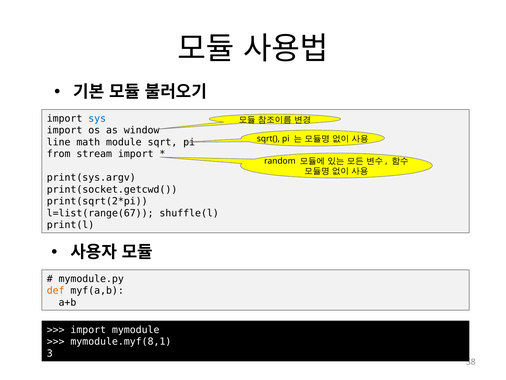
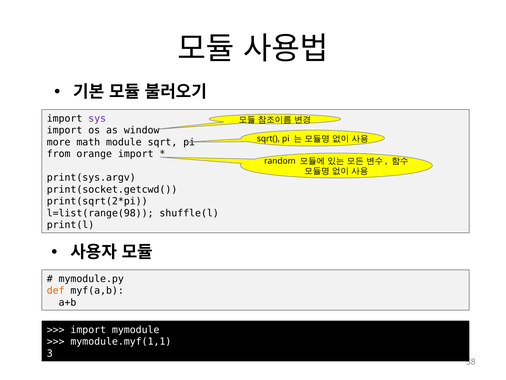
sys colour: blue -> purple
line: line -> more
stream: stream -> orange
l=list(range(67: l=list(range(67 -> l=list(range(98
mymodule.myf(8,1: mymodule.myf(8,1 -> mymodule.myf(1,1
